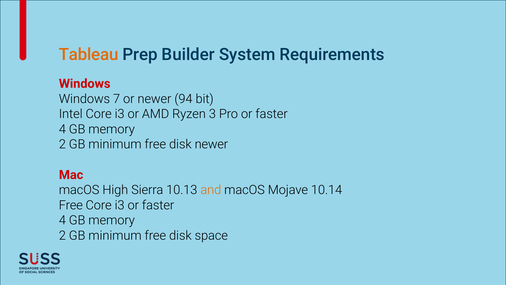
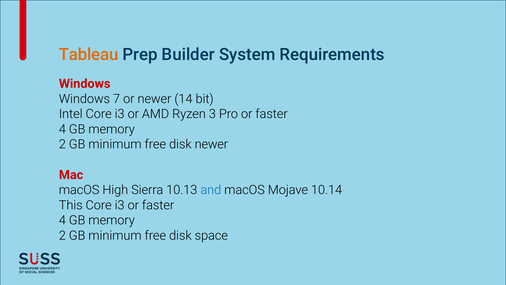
94: 94 -> 14
and colour: orange -> blue
Free at (71, 205): Free -> This
